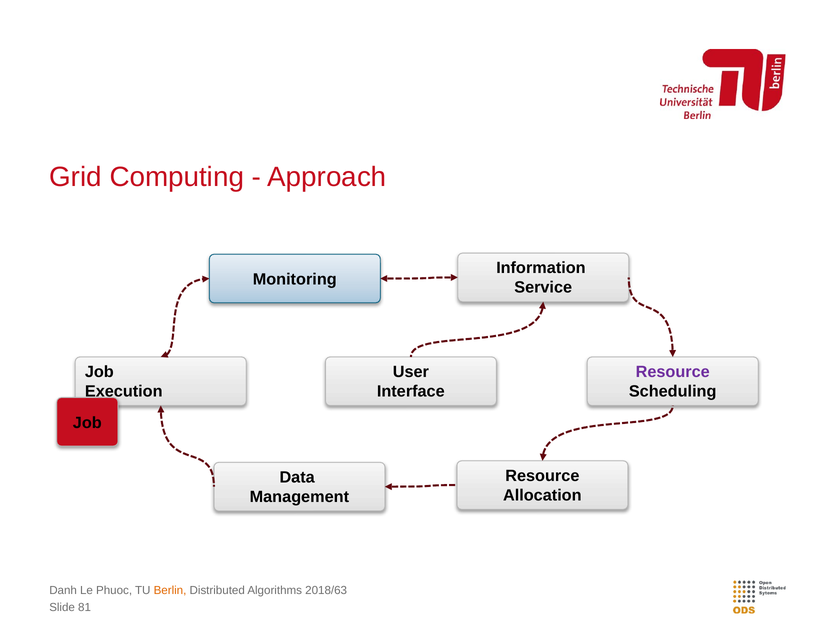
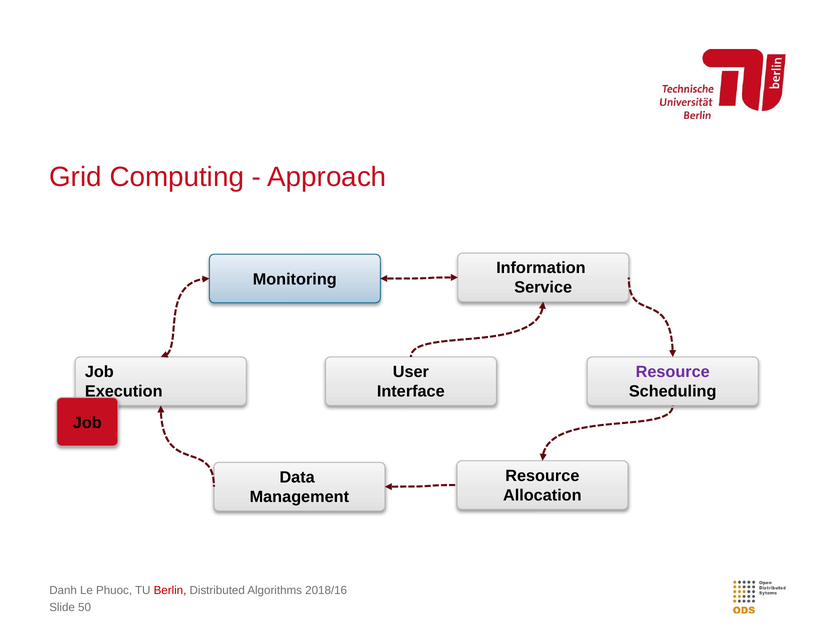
Berlin colour: orange -> red
2018/63: 2018/63 -> 2018/16
81: 81 -> 50
